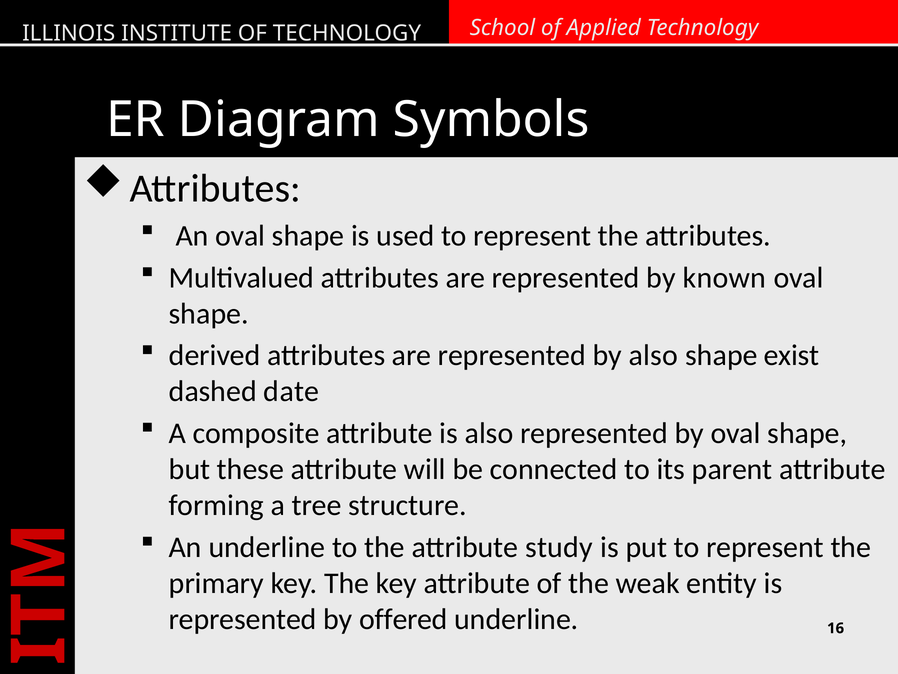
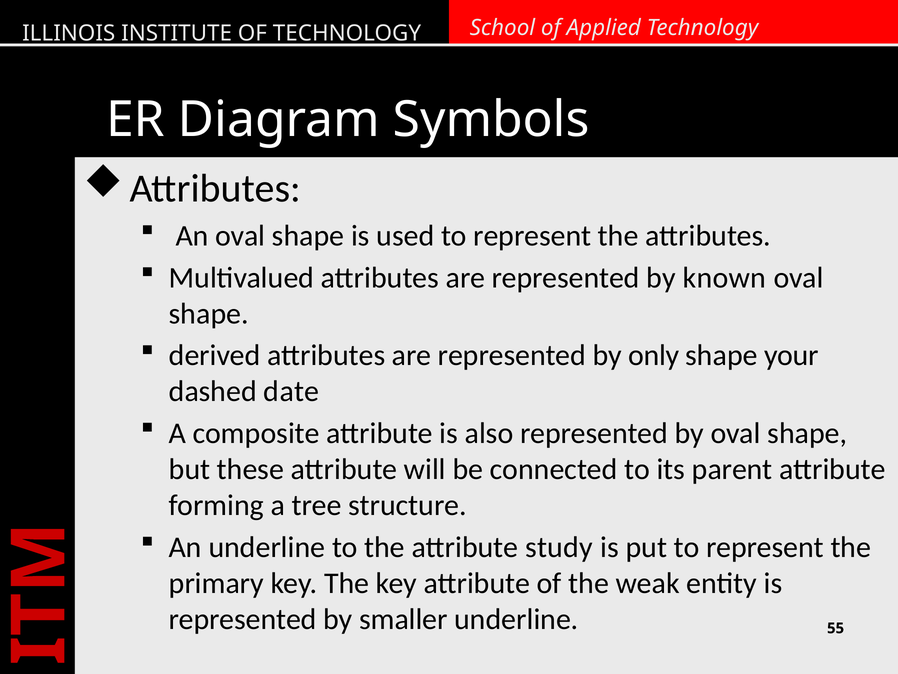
by also: also -> only
exist: exist -> your
offered: offered -> smaller
16: 16 -> 55
